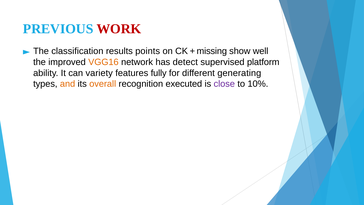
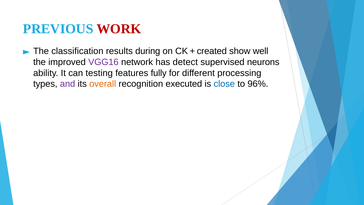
points: points -> during
missing: missing -> created
VGG16 colour: orange -> purple
platform: platform -> neurons
variety: variety -> testing
generating: generating -> processing
and colour: orange -> purple
close colour: purple -> blue
10%: 10% -> 96%
